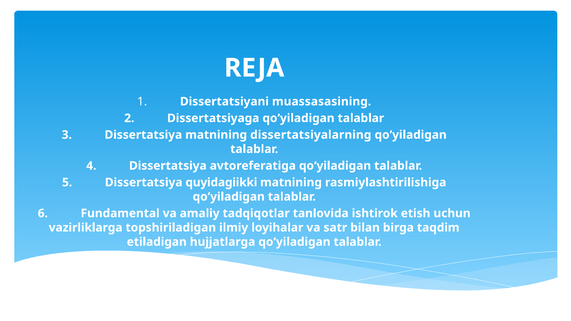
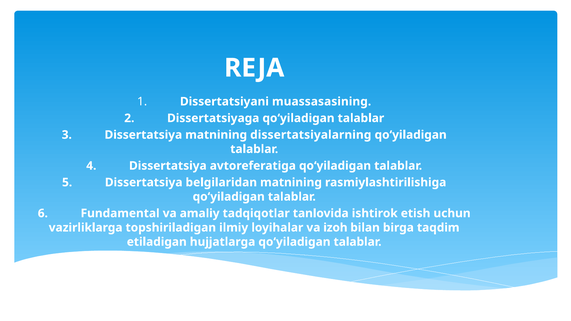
quyidagiikki: quyidagiikki -> belgilaridan
satr: satr -> izoh
